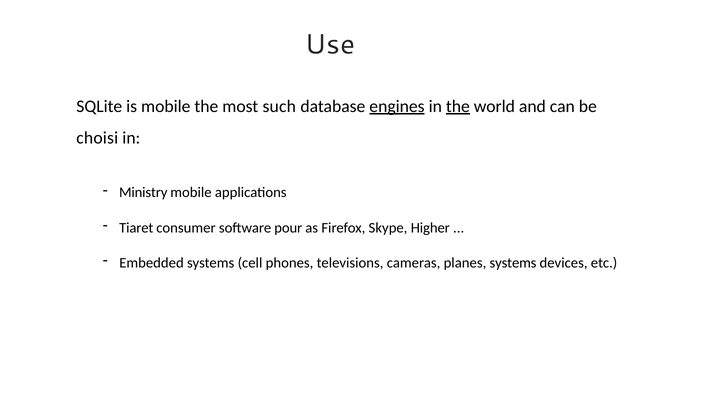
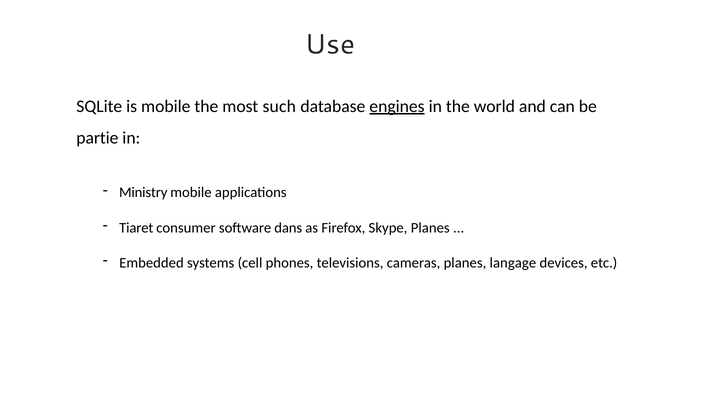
the at (458, 106) underline: present -> none
choisi: choisi -> partie
pour: pour -> dans
Skype Higher: Higher -> Planes
planes systems: systems -> langage
